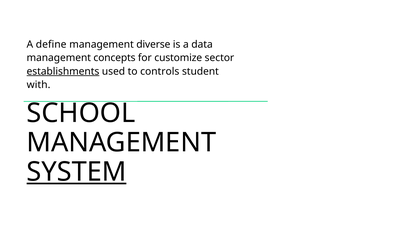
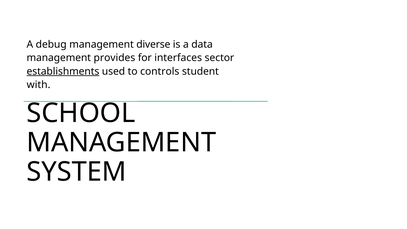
define: define -> debug
concepts: concepts -> provides
customize: customize -> interfaces
SYSTEM underline: present -> none
